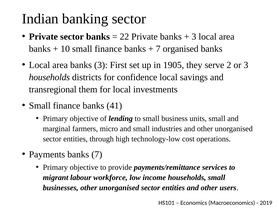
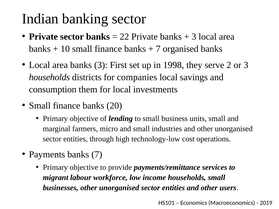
1905: 1905 -> 1998
confidence: confidence -> companies
transregional: transregional -> consumption
41: 41 -> 20
